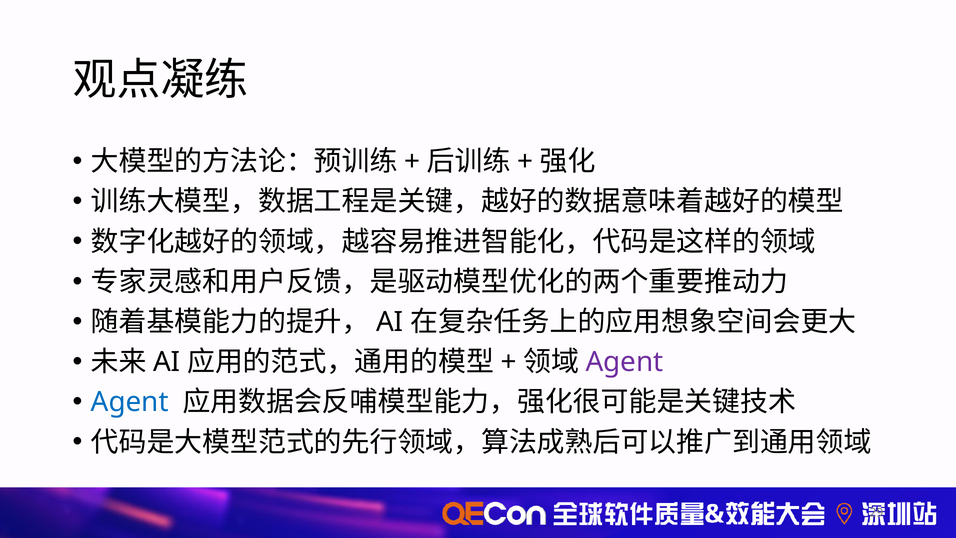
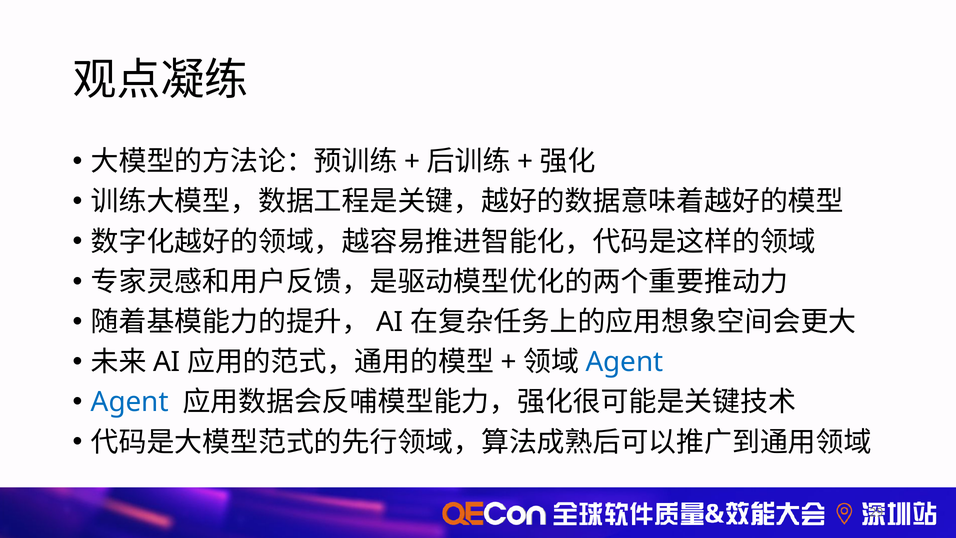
Agent at (625, 362) colour: purple -> blue
